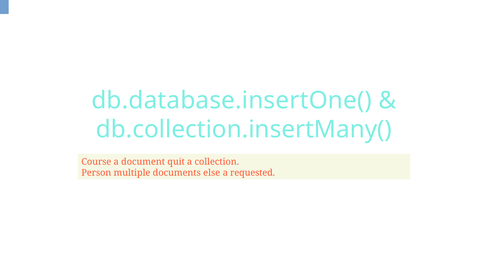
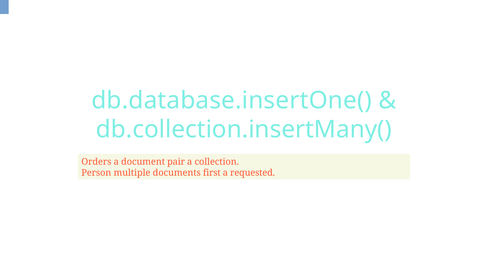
Course: Course -> Orders
quit: quit -> pair
else: else -> first
